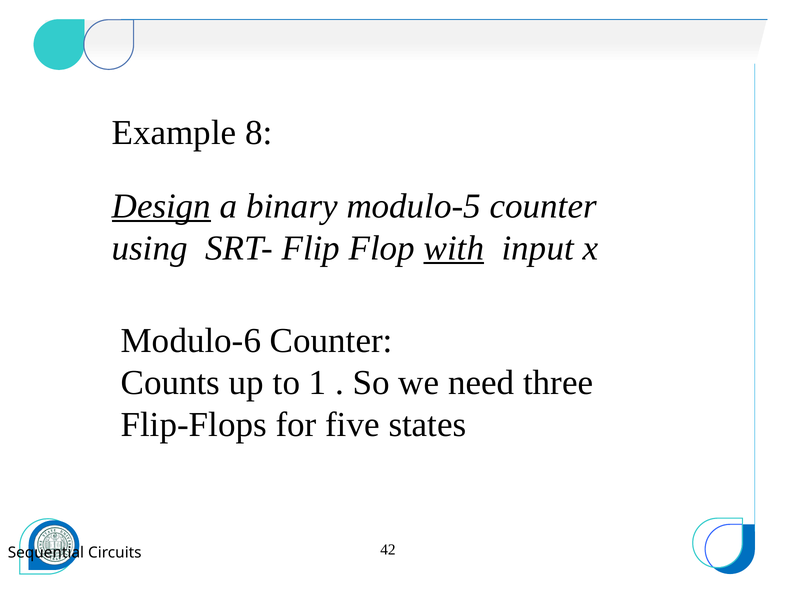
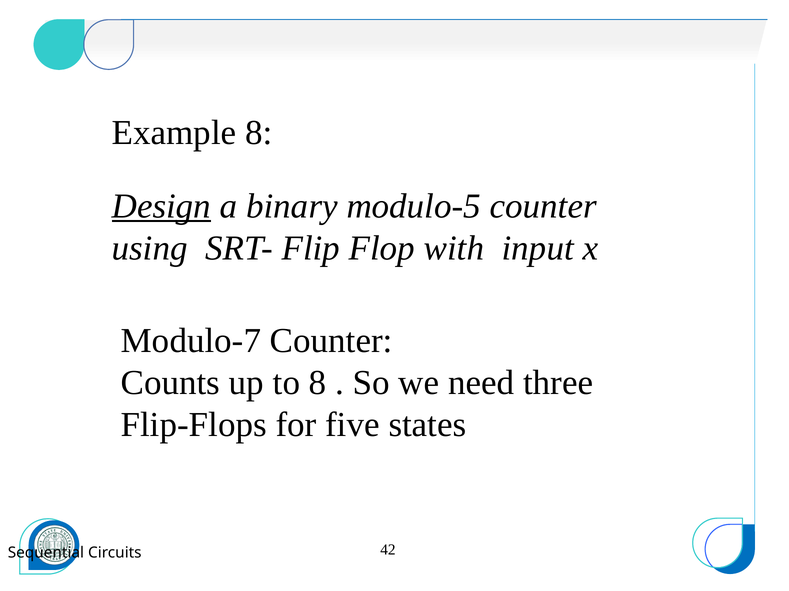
with underline: present -> none
Modulo-6: Modulo-6 -> Modulo-7
to 1: 1 -> 8
